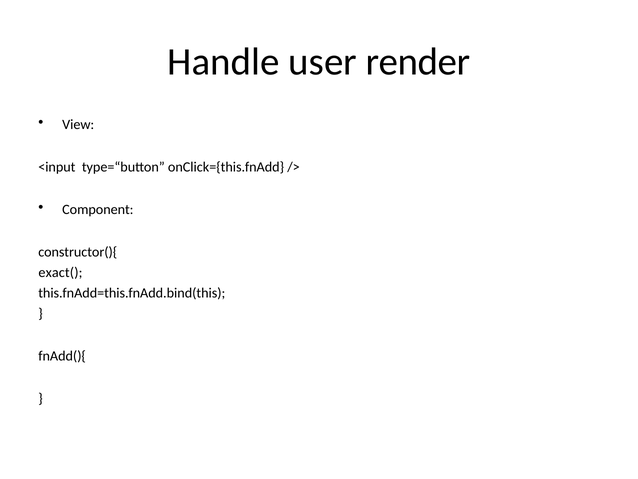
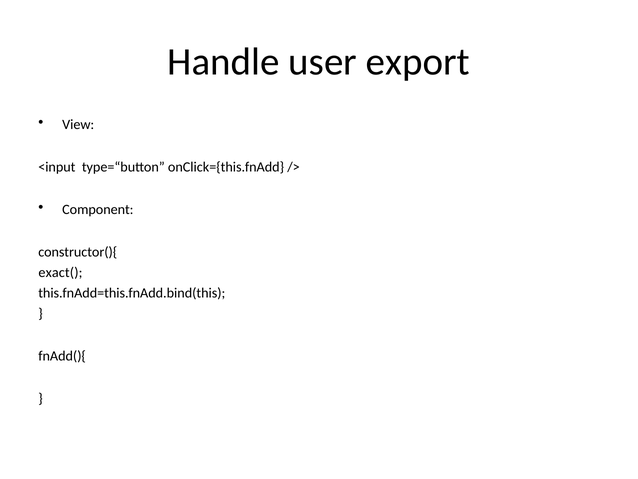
render: render -> export
